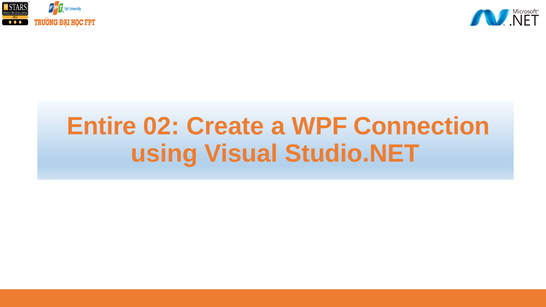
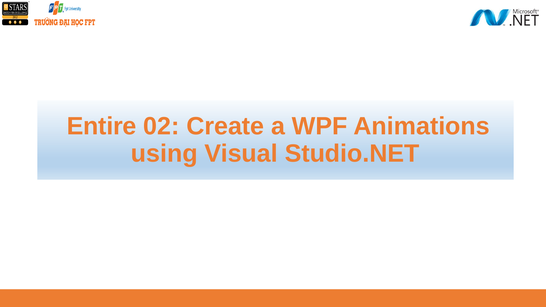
Connection: Connection -> Animations
